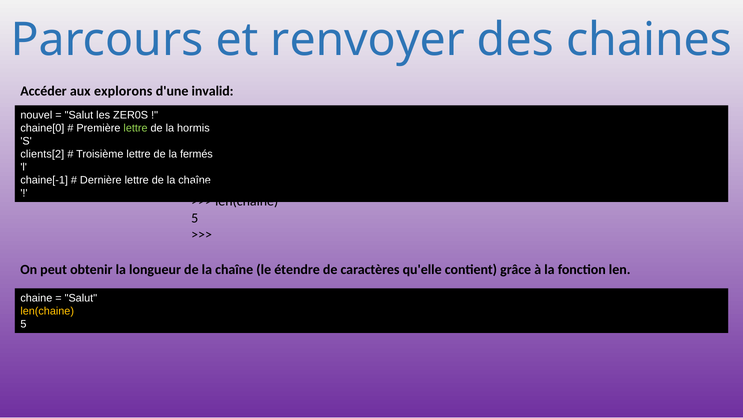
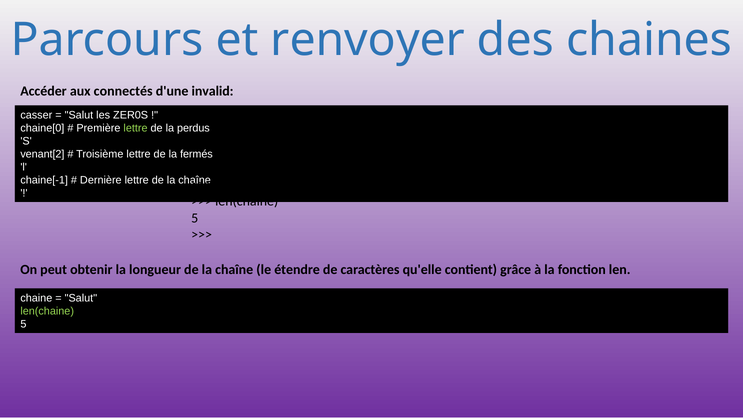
explorons: explorons -> connectés
nouvel: nouvel -> casser
hormis: hormis -> perdus
clients[2: clients[2 -> venant[2
len(chaine at (47, 311) colour: yellow -> light green
